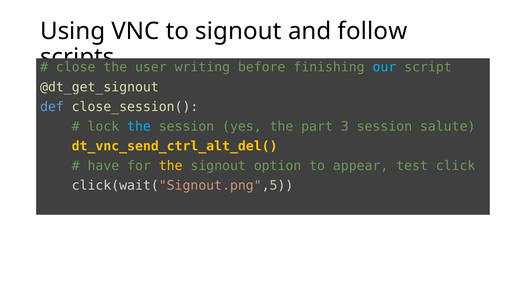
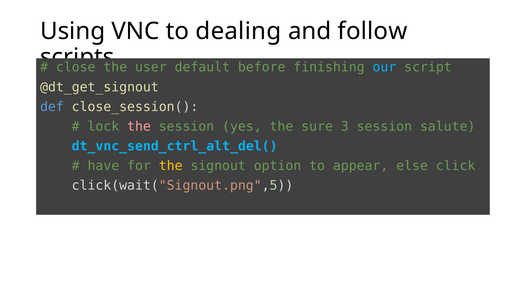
to signout: signout -> dealing
writing: writing -> default
the at (139, 126) colour: light blue -> pink
part: part -> sure
dt_vnc_send_ctrl_alt_del( colour: yellow -> light blue
test: test -> else
